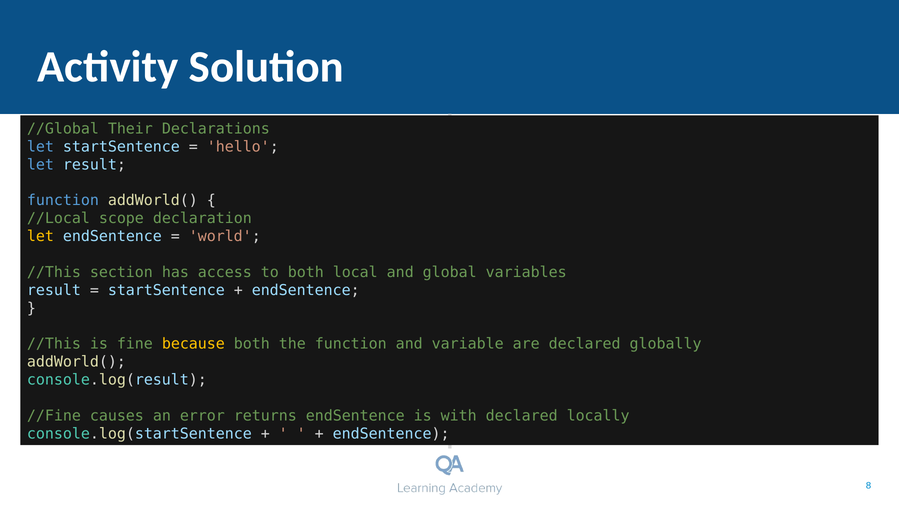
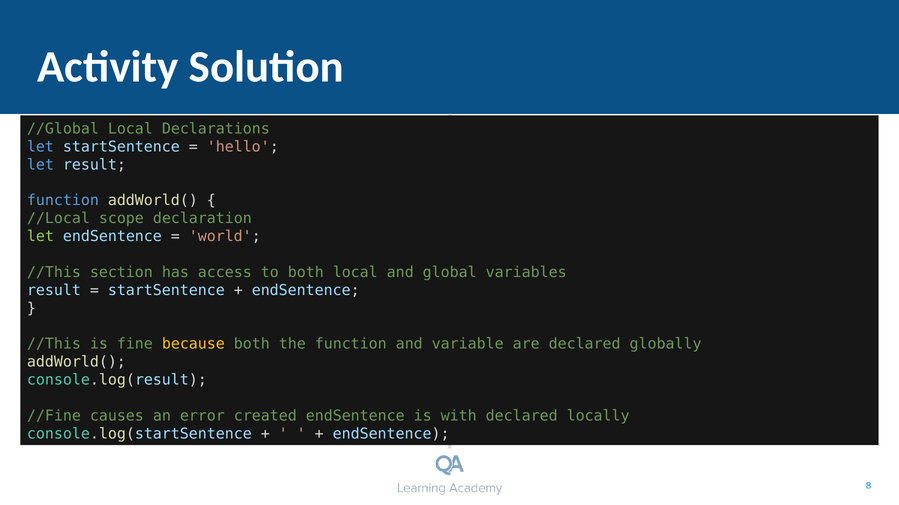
Their at (130, 129): Their -> Local
let at (40, 237) colour: yellow -> light green
returns: returns -> created
